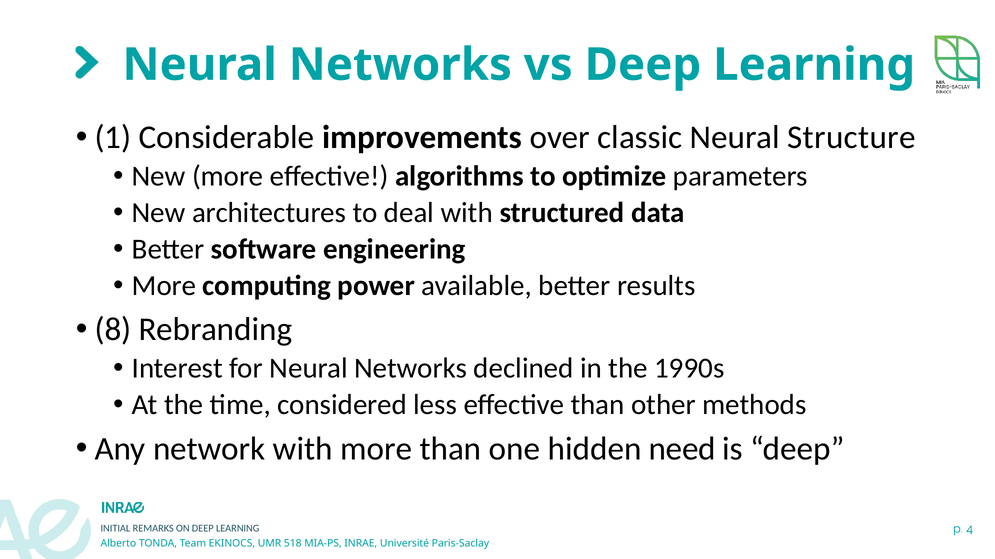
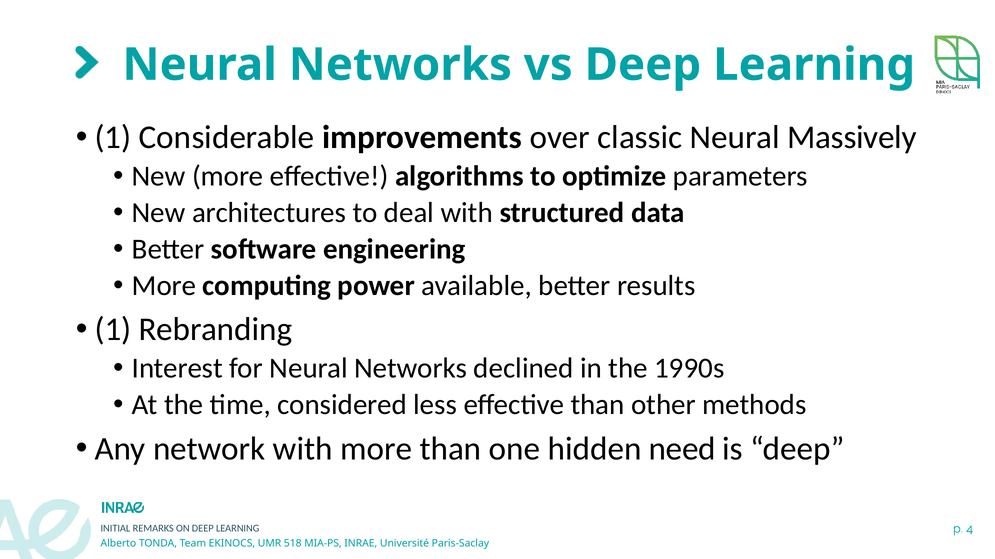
Structure: Structure -> Massively
8 at (113, 330): 8 -> 1
